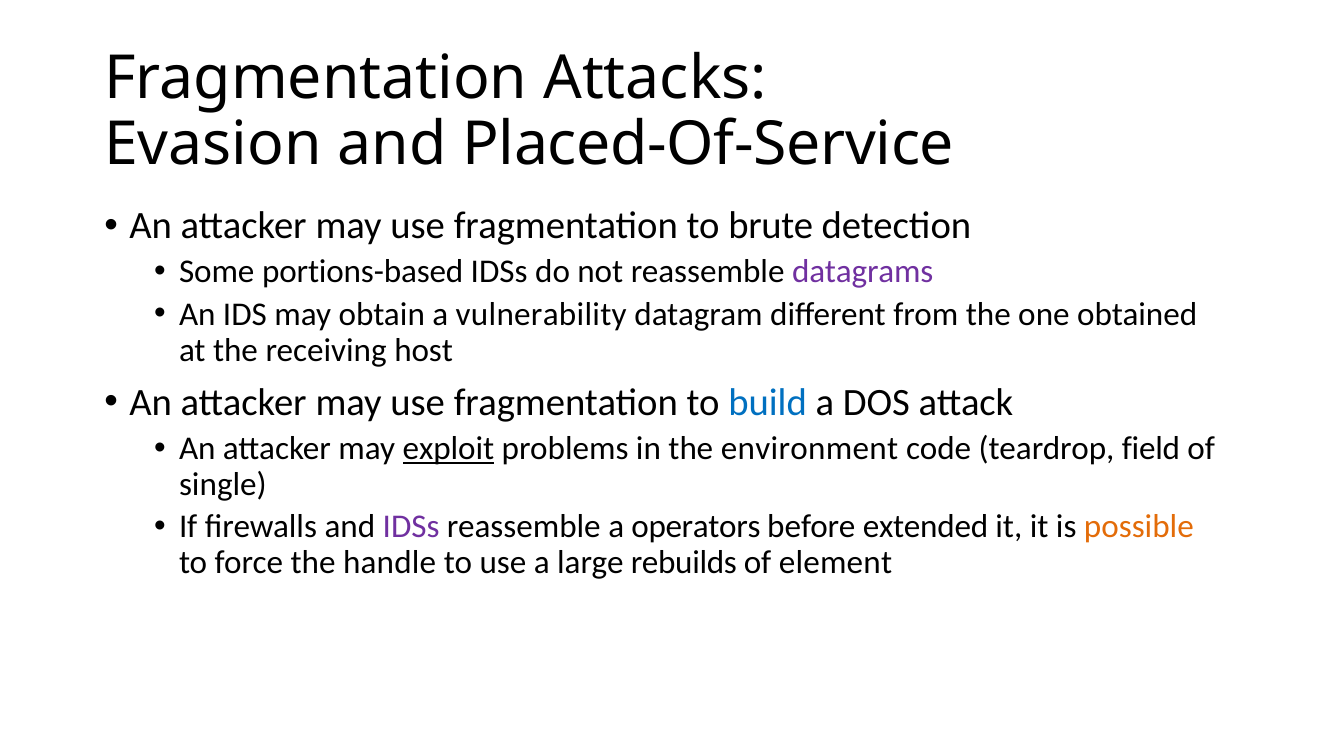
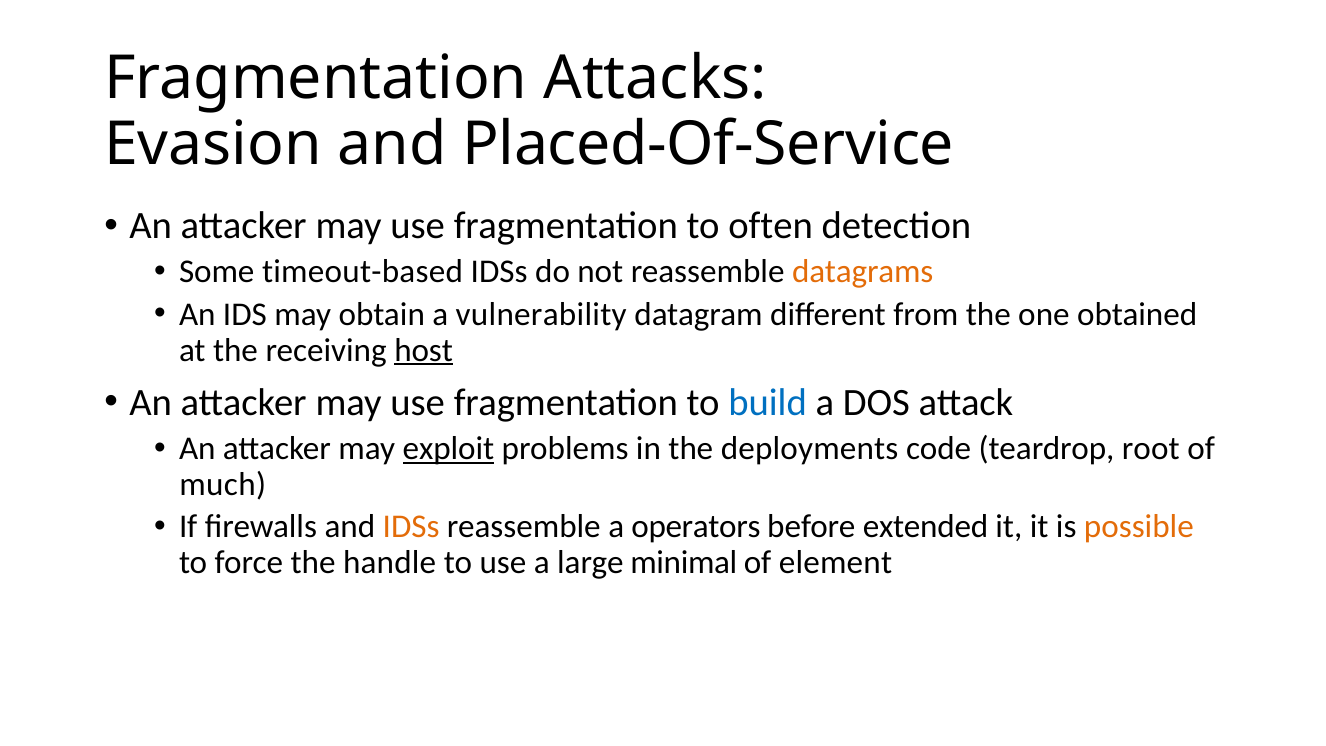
brute: brute -> often
portions-based: portions-based -> timeout-based
datagrams colour: purple -> orange
host underline: none -> present
environment: environment -> deployments
field: field -> root
single: single -> much
IDSs at (411, 527) colour: purple -> orange
rebuilds: rebuilds -> minimal
